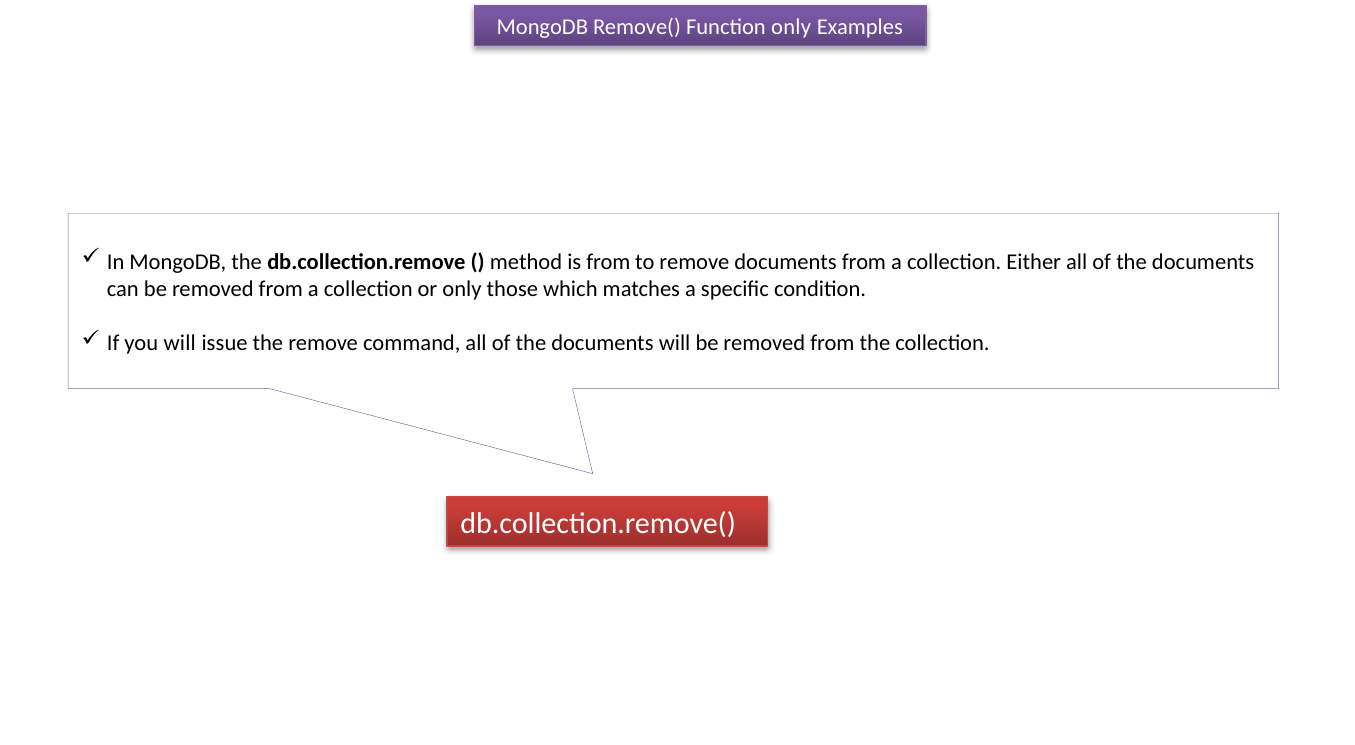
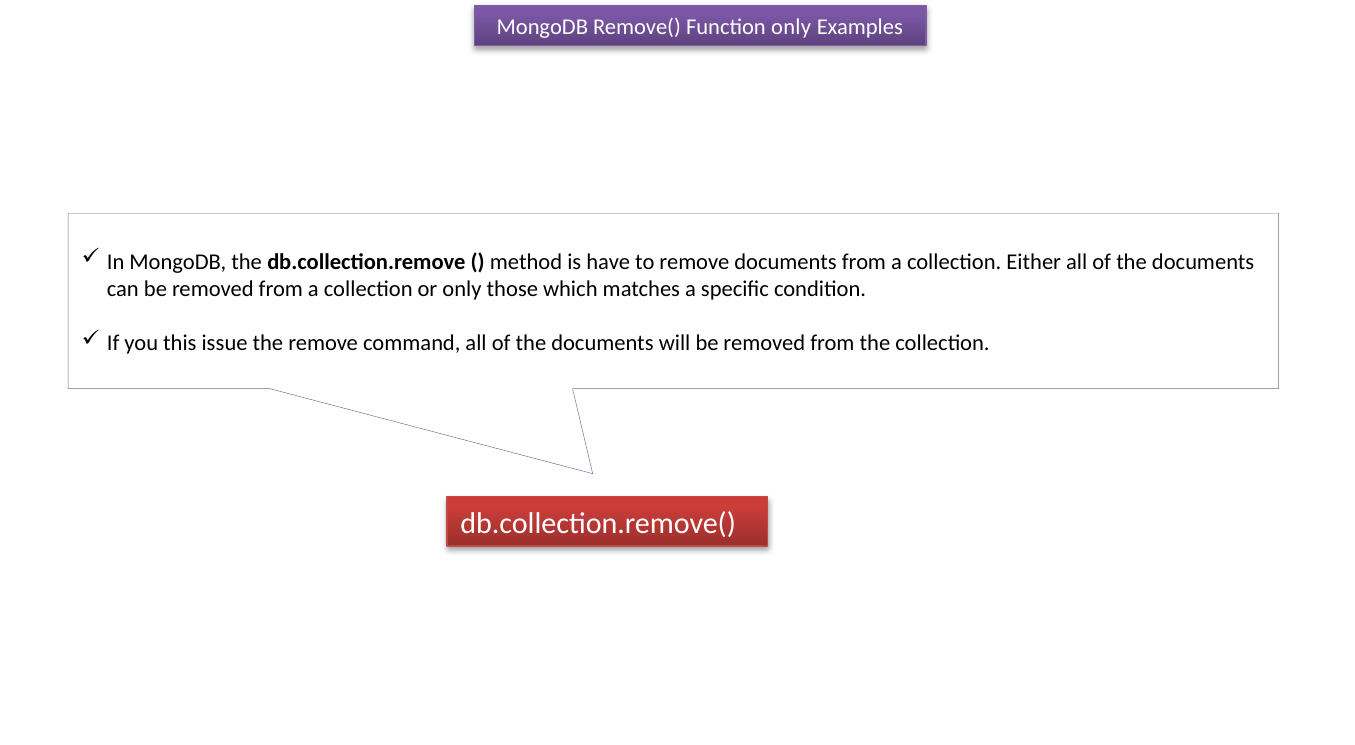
is from: from -> have
you will: will -> this
